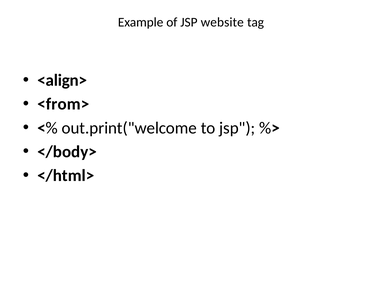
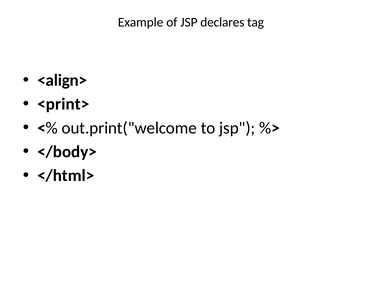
website: website -> declares
<from>: <from> -> <print>
